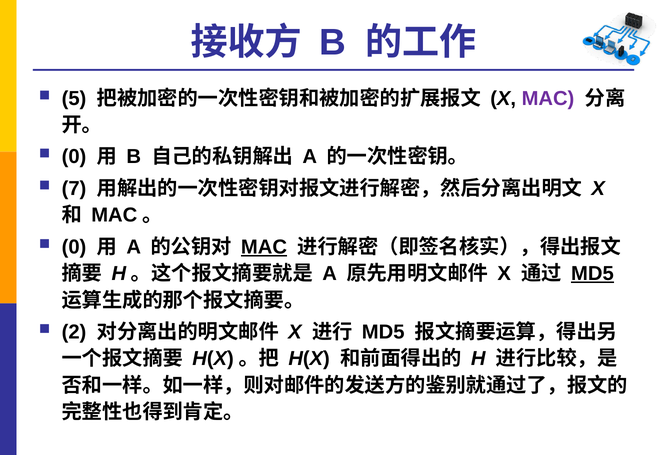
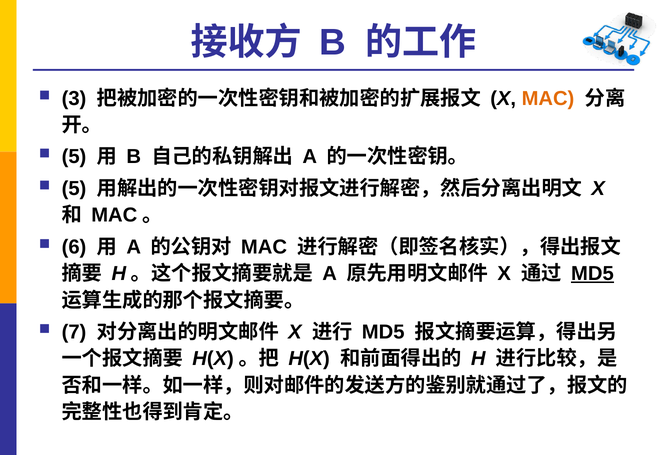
5: 5 -> 3
MAC at (548, 98) colour: purple -> orange
0 at (74, 157): 0 -> 5
7 at (74, 188): 7 -> 5
0 at (74, 247): 0 -> 6
MAC at (264, 247) underline: present -> none
2: 2 -> 7
